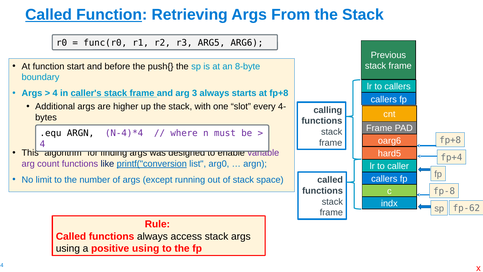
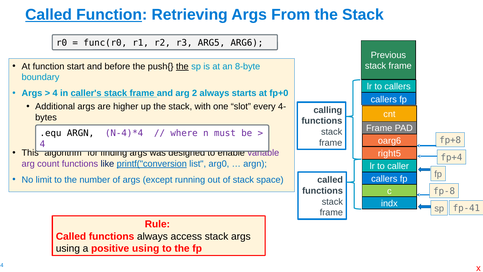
the at (182, 66) underline: none -> present
3: 3 -> 2
at fp+8: fp+8 -> fp+0
hard5: hard5 -> right5
fp-62: fp-62 -> fp-41
